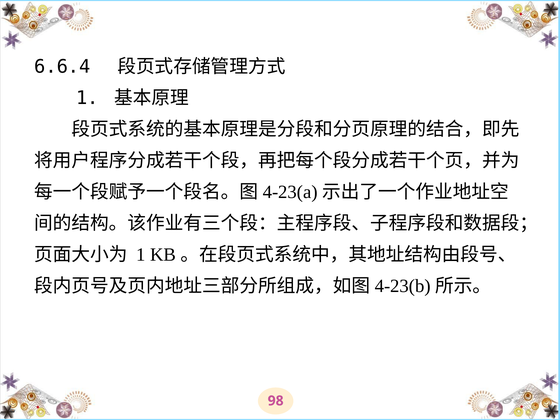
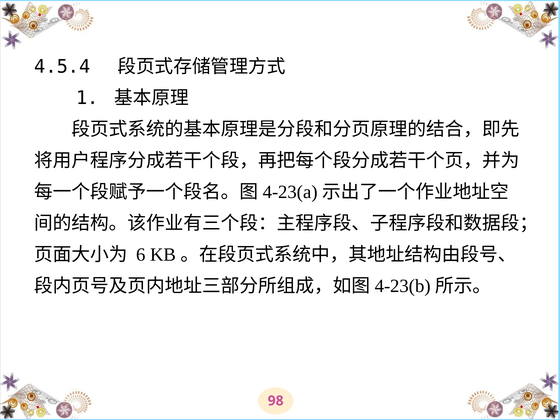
6.6.4: 6.6.4 -> 4.5.4
1 at (141, 255): 1 -> 6
